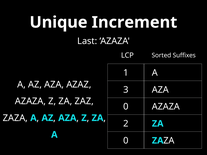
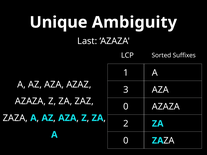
Increment: Increment -> Ambiguity
